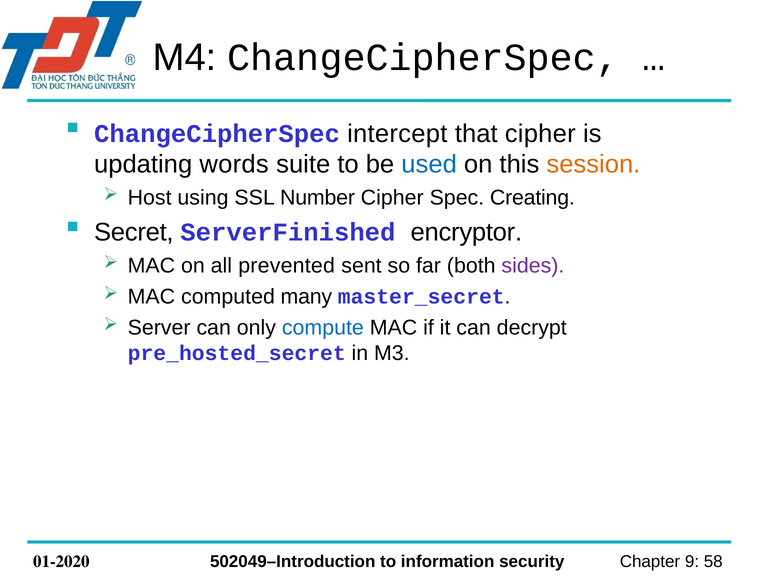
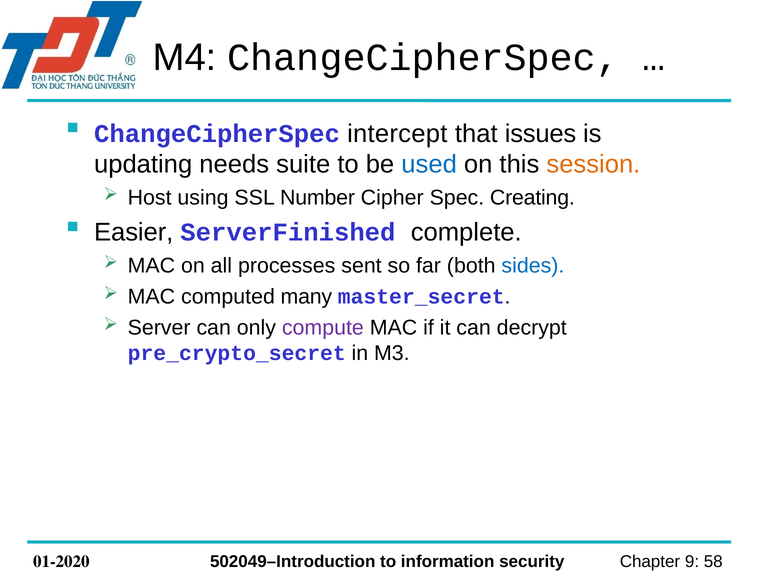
that cipher: cipher -> issues
words: words -> needs
Secret: Secret -> Easier
encryptor: encryptor -> complete
prevented: prevented -> processes
sides colour: purple -> blue
compute colour: blue -> purple
pre_hosted_secret: pre_hosted_secret -> pre_crypto_secret
